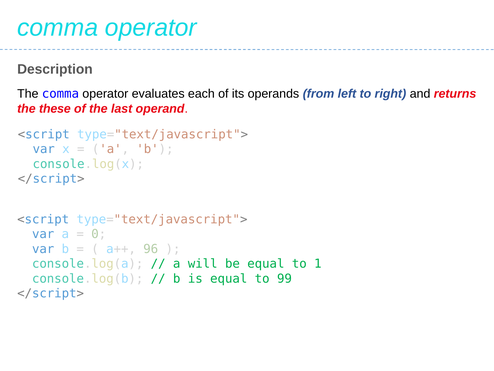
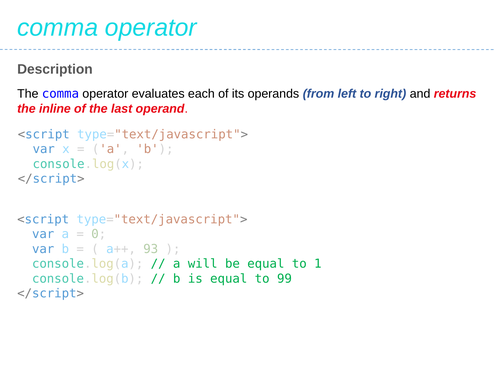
these: these -> inline
96: 96 -> 93
